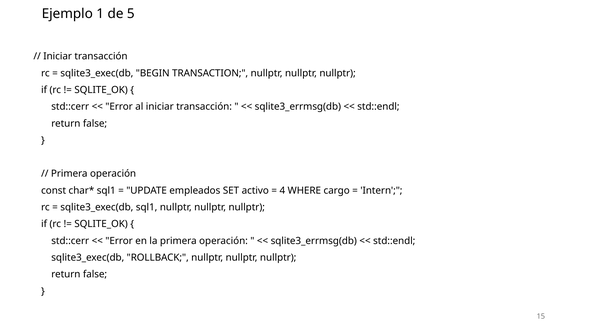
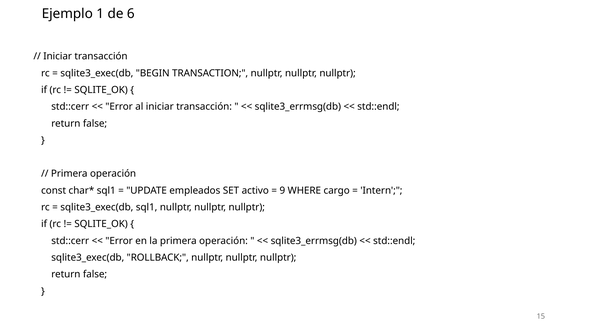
5: 5 -> 6
4: 4 -> 9
